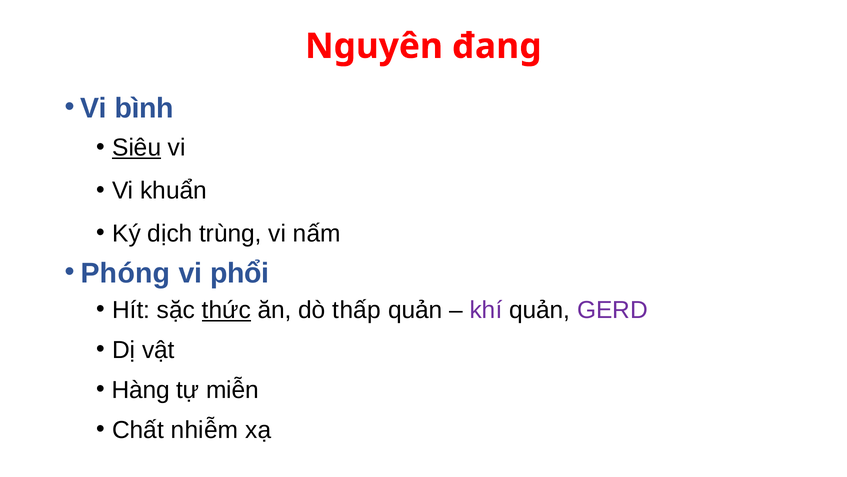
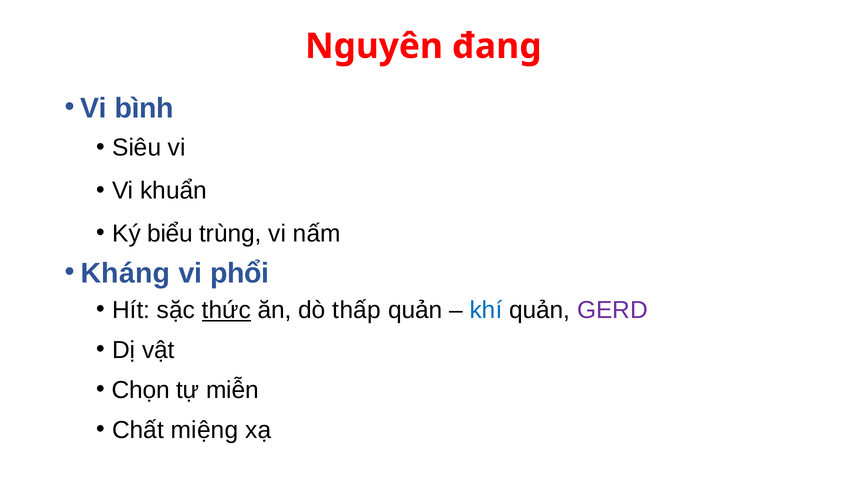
Siêu underline: present -> none
dịch: dịch -> biểu
Phóng: Phóng -> Kháng
khí colour: purple -> blue
Hàng: Hàng -> Chọn
nhiễm: nhiễm -> miệng
